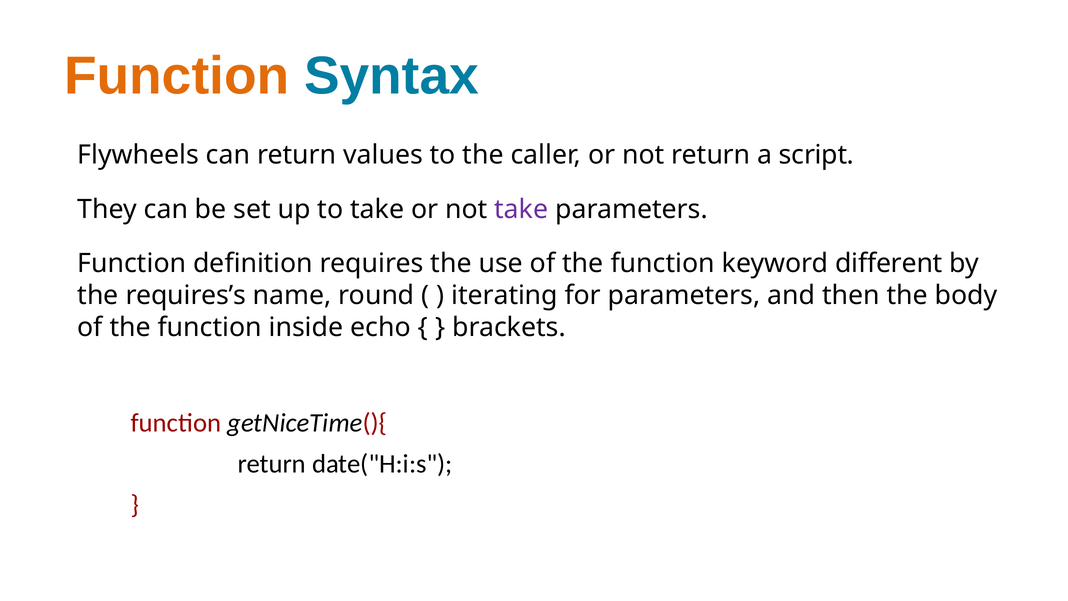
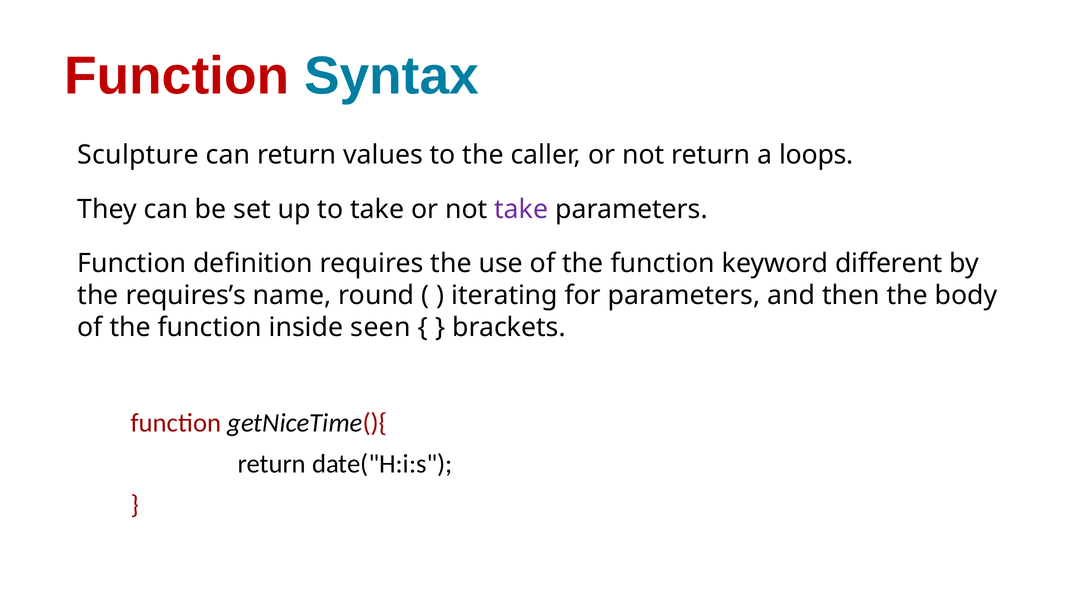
Function at (177, 76) colour: orange -> red
Flywheels: Flywheels -> Sculpture
script: script -> loops
echo: echo -> seen
